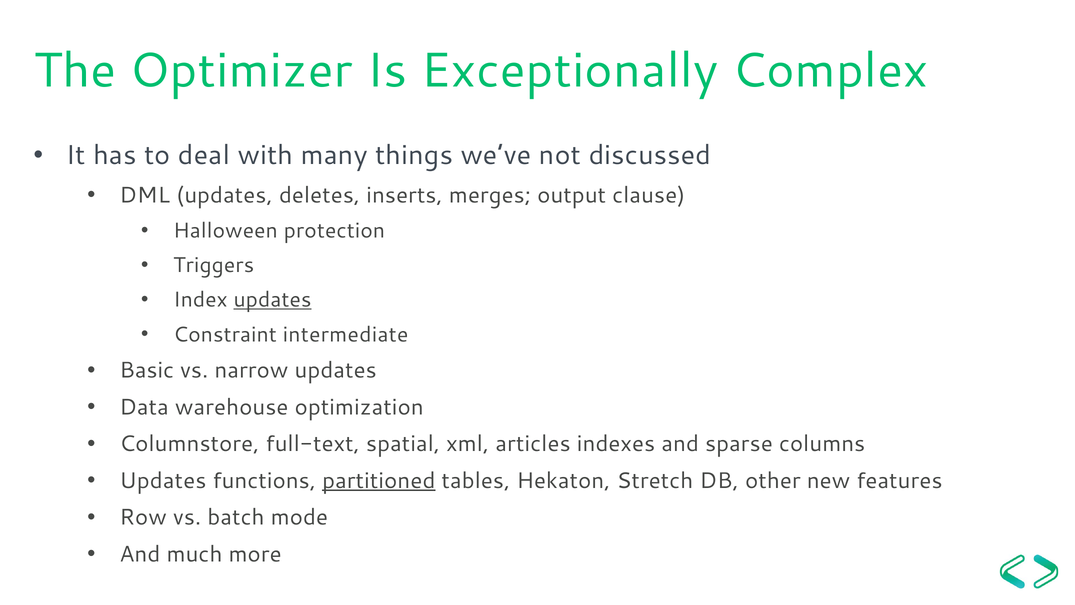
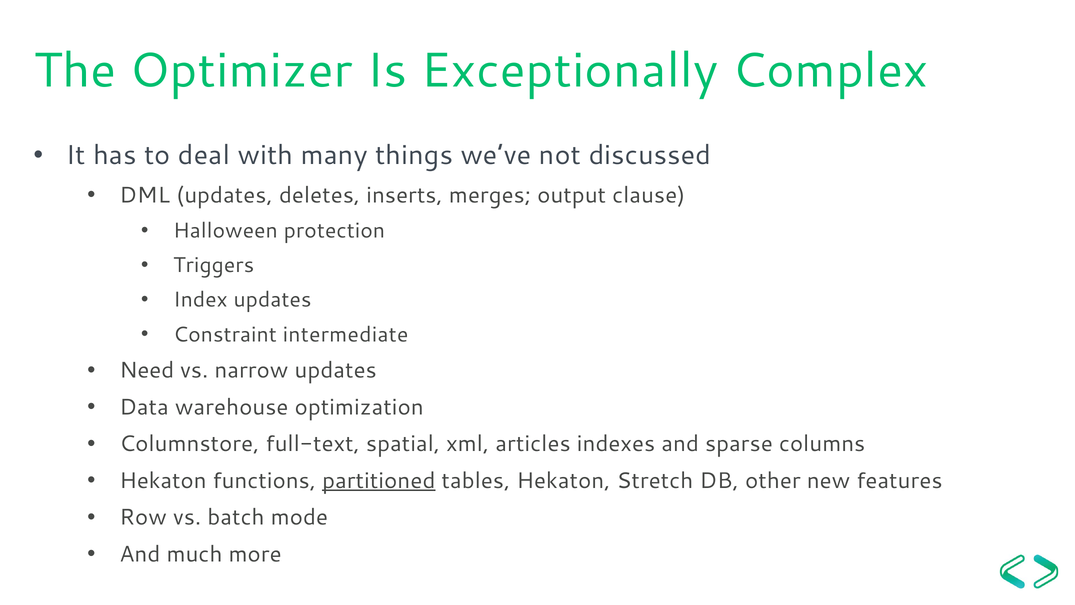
updates at (272, 300) underline: present -> none
Basic: Basic -> Need
Updates at (163, 480): Updates -> Hekaton
